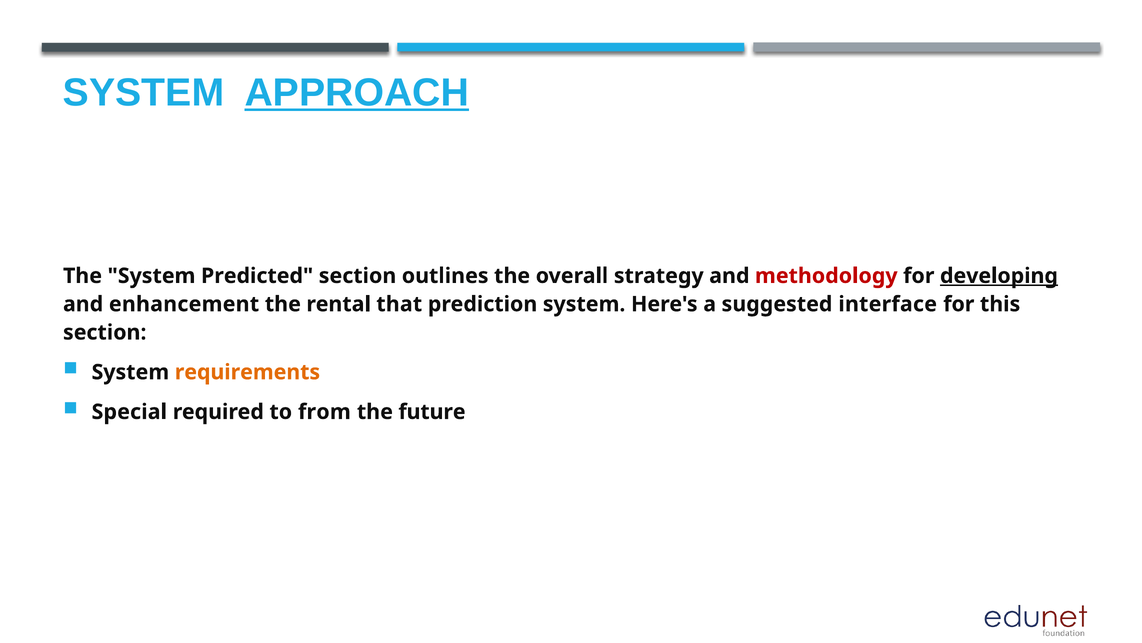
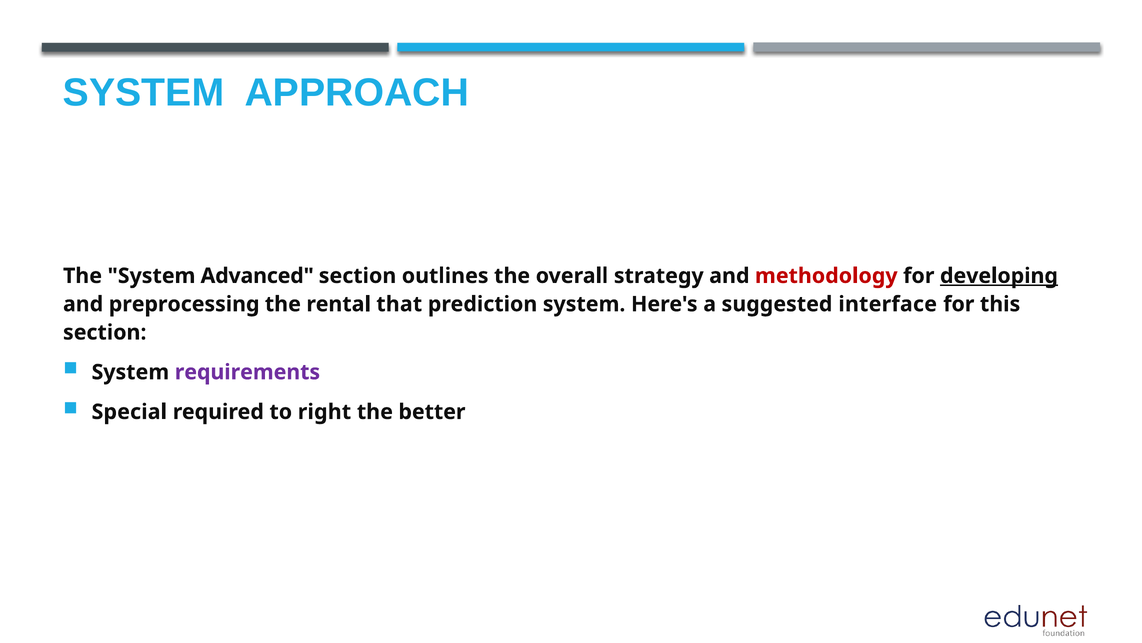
APPROACH underline: present -> none
Predicted: Predicted -> Advanced
enhancement: enhancement -> preprocessing
requirements colour: orange -> purple
from: from -> right
future: future -> better
